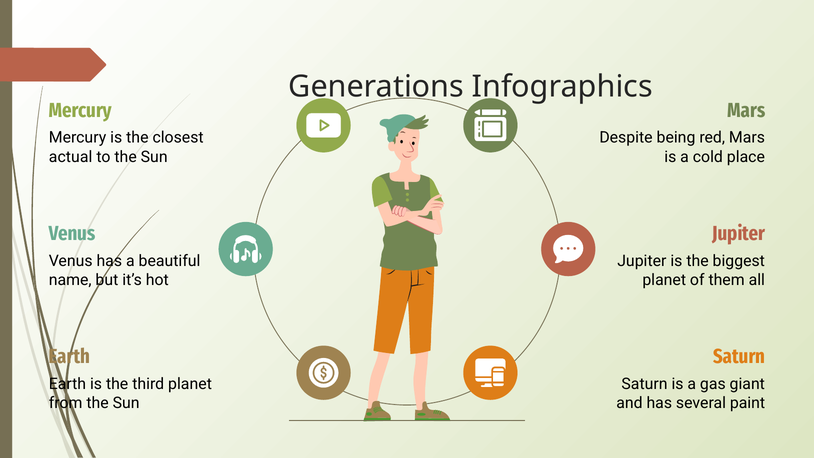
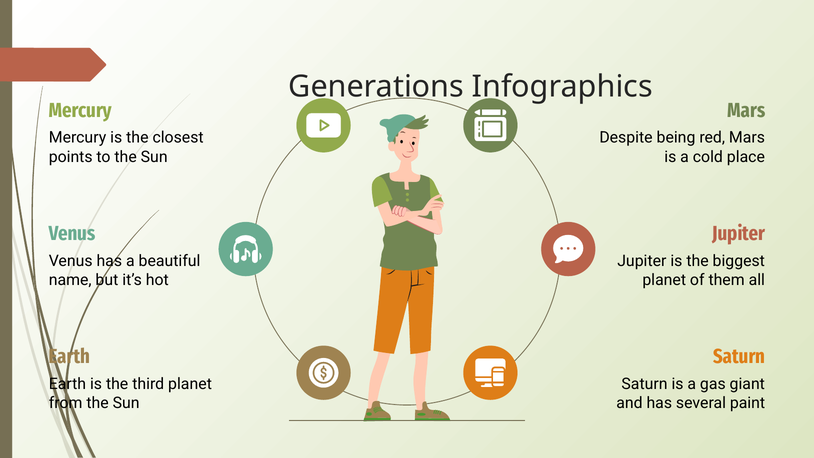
actual: actual -> points
